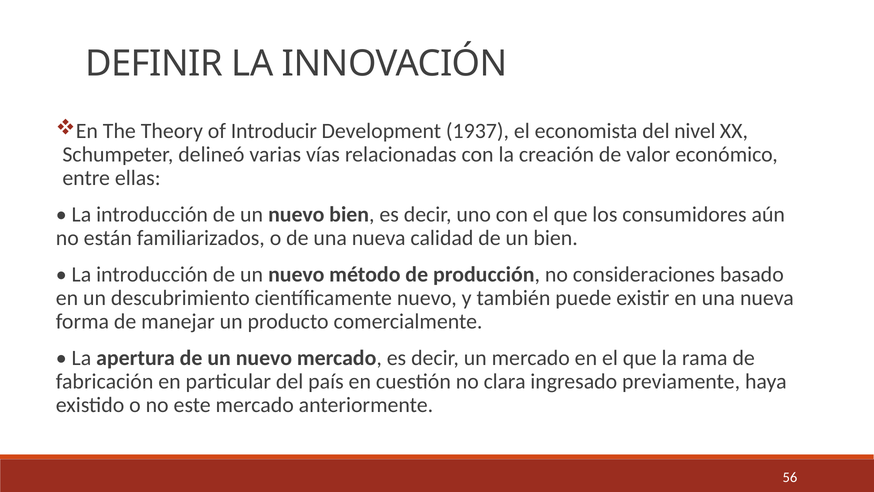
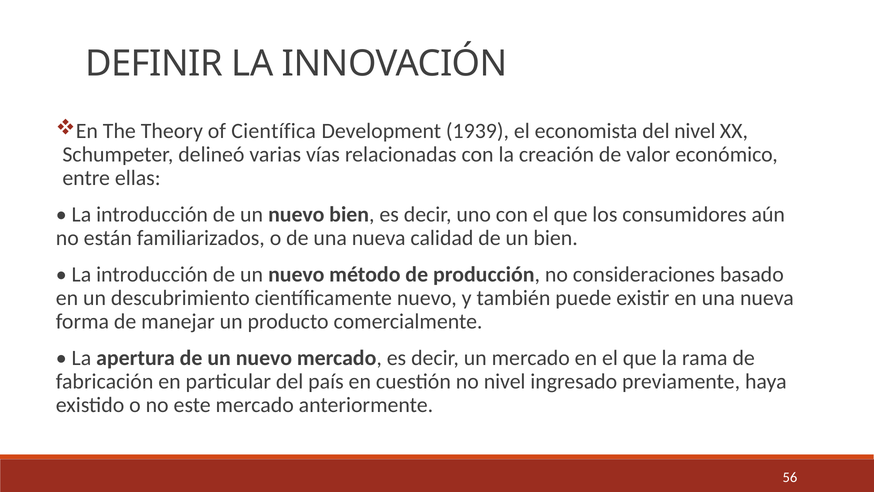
Introducir: Introducir -> Científica
1937: 1937 -> 1939
no clara: clara -> nivel
